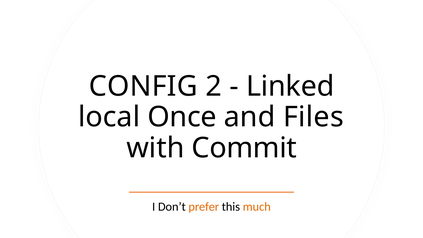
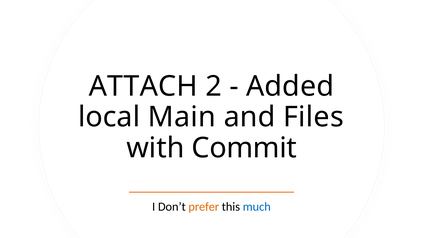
CONFIG: CONFIG -> ATTACH
Linked: Linked -> Added
Once: Once -> Main
much colour: orange -> blue
